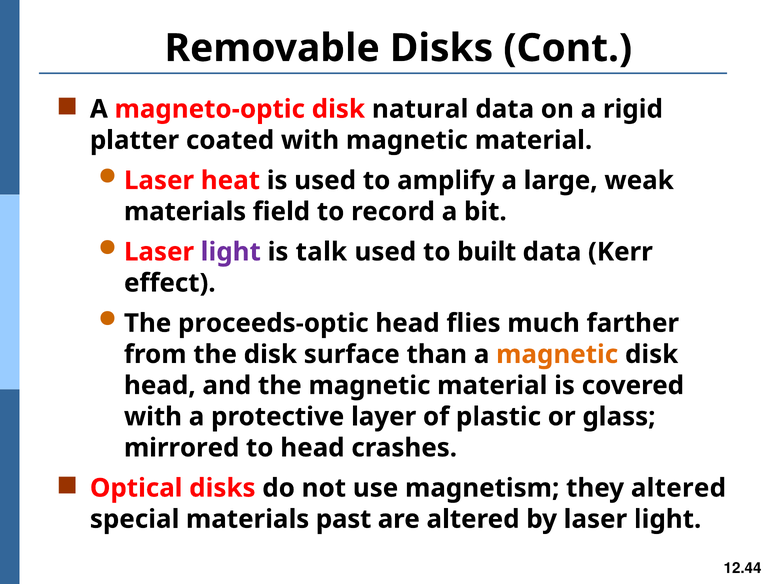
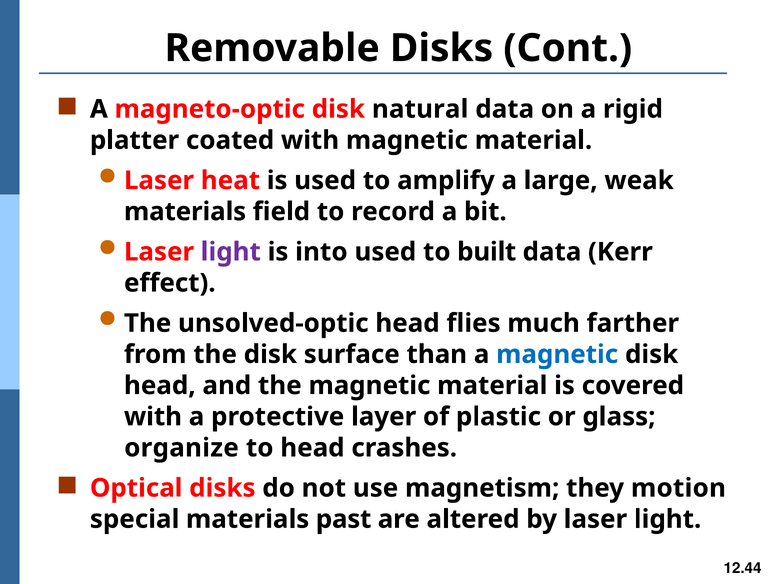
talk: talk -> into
proceeds-optic: proceeds-optic -> unsolved-optic
magnetic at (557, 355) colour: orange -> blue
mirrored: mirrored -> organize
they altered: altered -> motion
